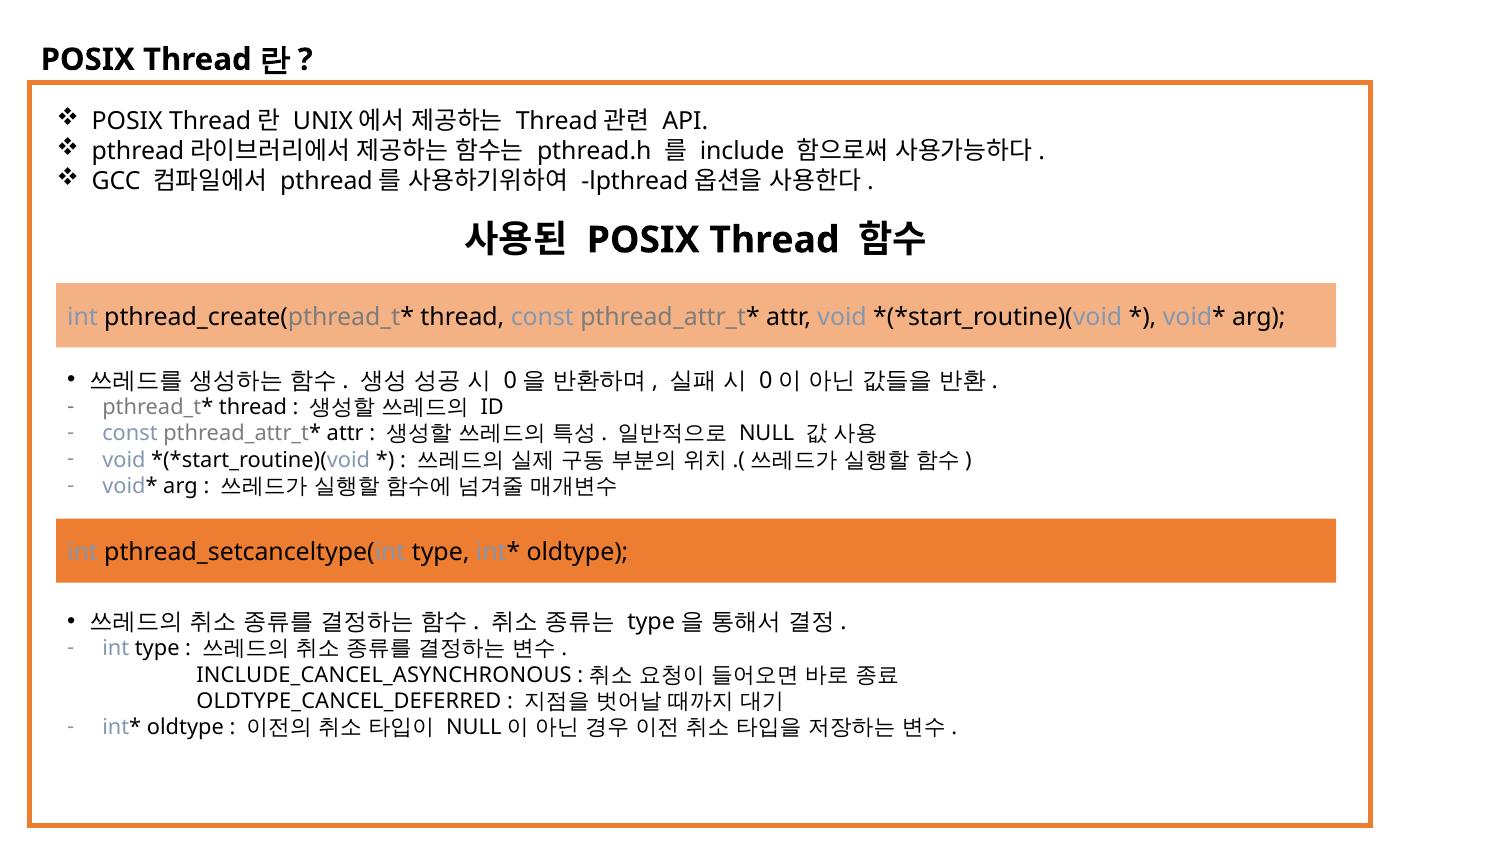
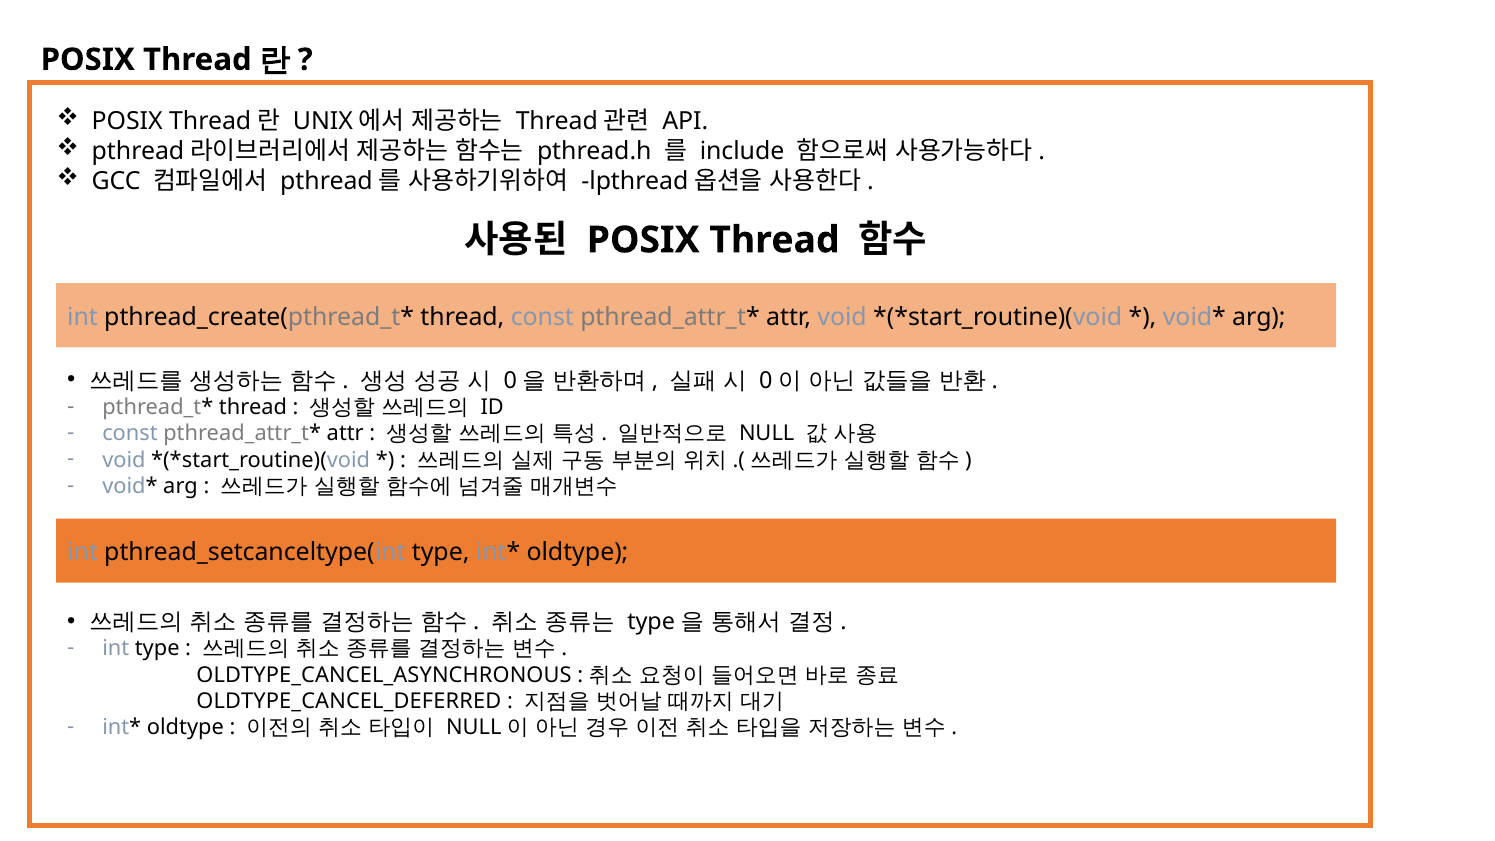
INCLUDE_CANCEL_ASYNCHRONOUS: INCLUDE_CANCEL_ASYNCHRONOUS -> OLDTYPE_CANCEL_ASYNCHRONOUS
